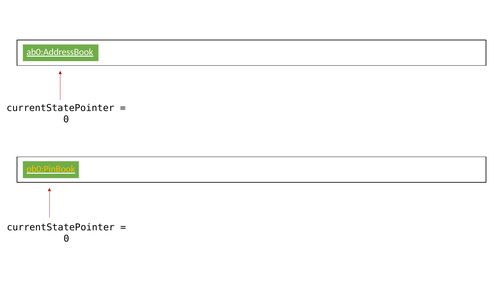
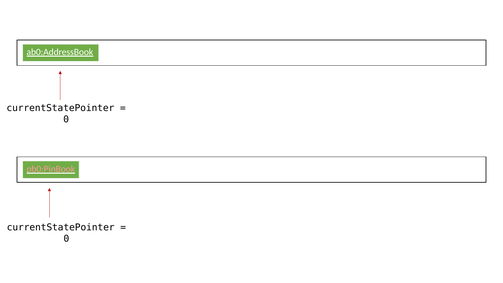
pb0:PinBook colour: yellow -> pink
